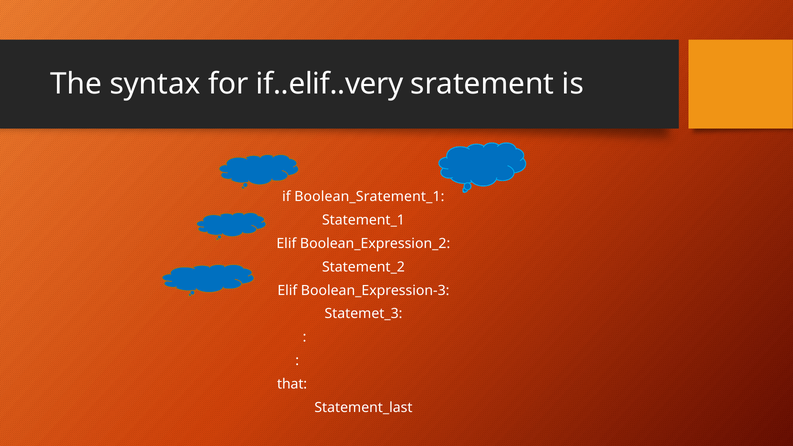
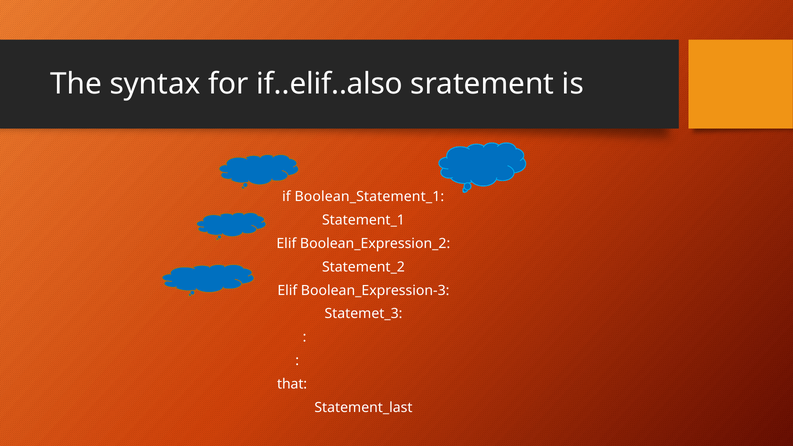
if..elif..very: if..elif..very -> if..elif..also
Boolean_Sratement_1: Boolean_Sratement_1 -> Boolean_Statement_1
